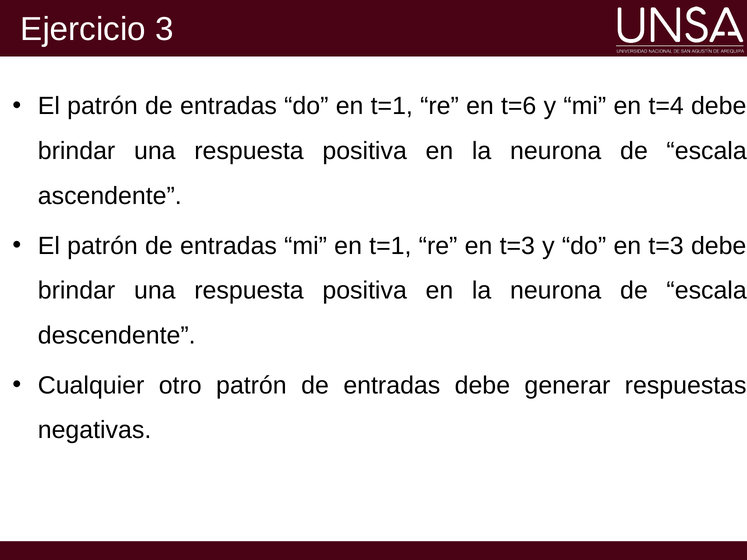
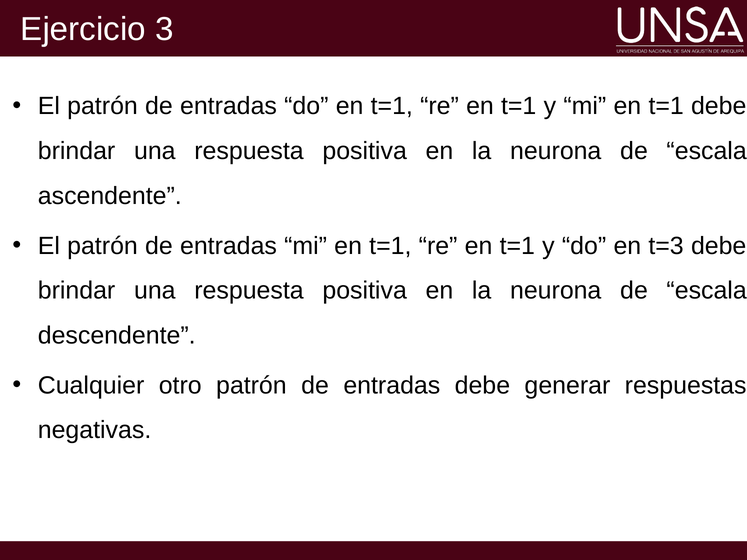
t=6 at (519, 106): t=6 -> t=1
y mi en t=4: t=4 -> t=1
t=3 at (517, 246): t=3 -> t=1
